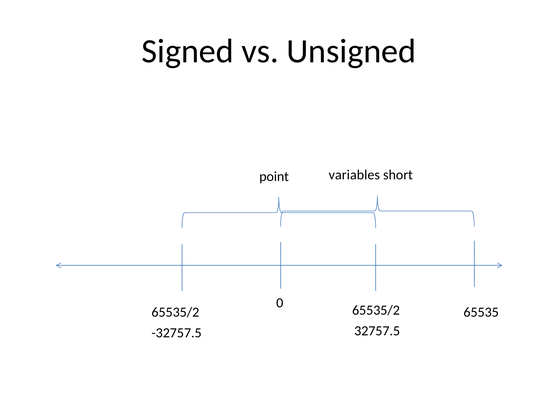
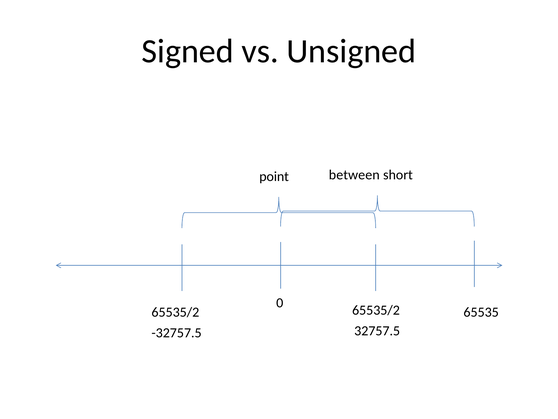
variables: variables -> between
